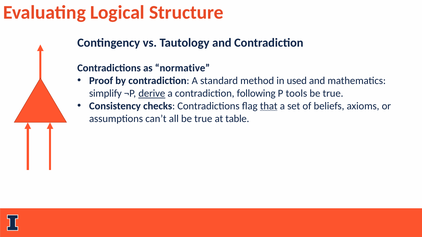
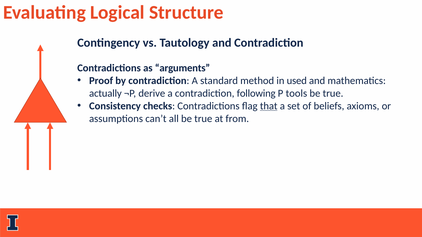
normative: normative -> arguments
simplify: simplify -> actually
derive underline: present -> none
table: table -> from
